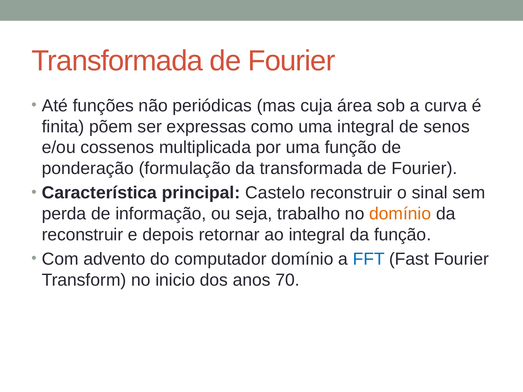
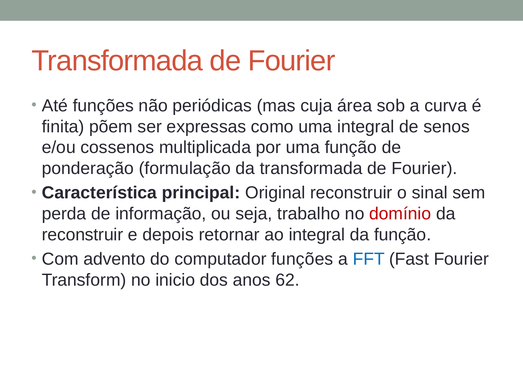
Castelo: Castelo -> Original
domínio at (400, 214) colour: orange -> red
computador domínio: domínio -> funções
70: 70 -> 62
